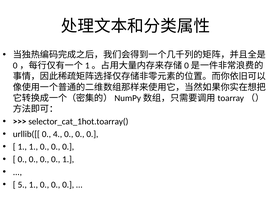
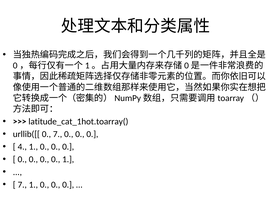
selector_cat_1hot.toarray(: selector_cat_1hot.toarray( -> latitude_cat_1hot.toarray(
0 4: 4 -> 7
1 at (22, 147): 1 -> 4
5 at (22, 185): 5 -> 7
